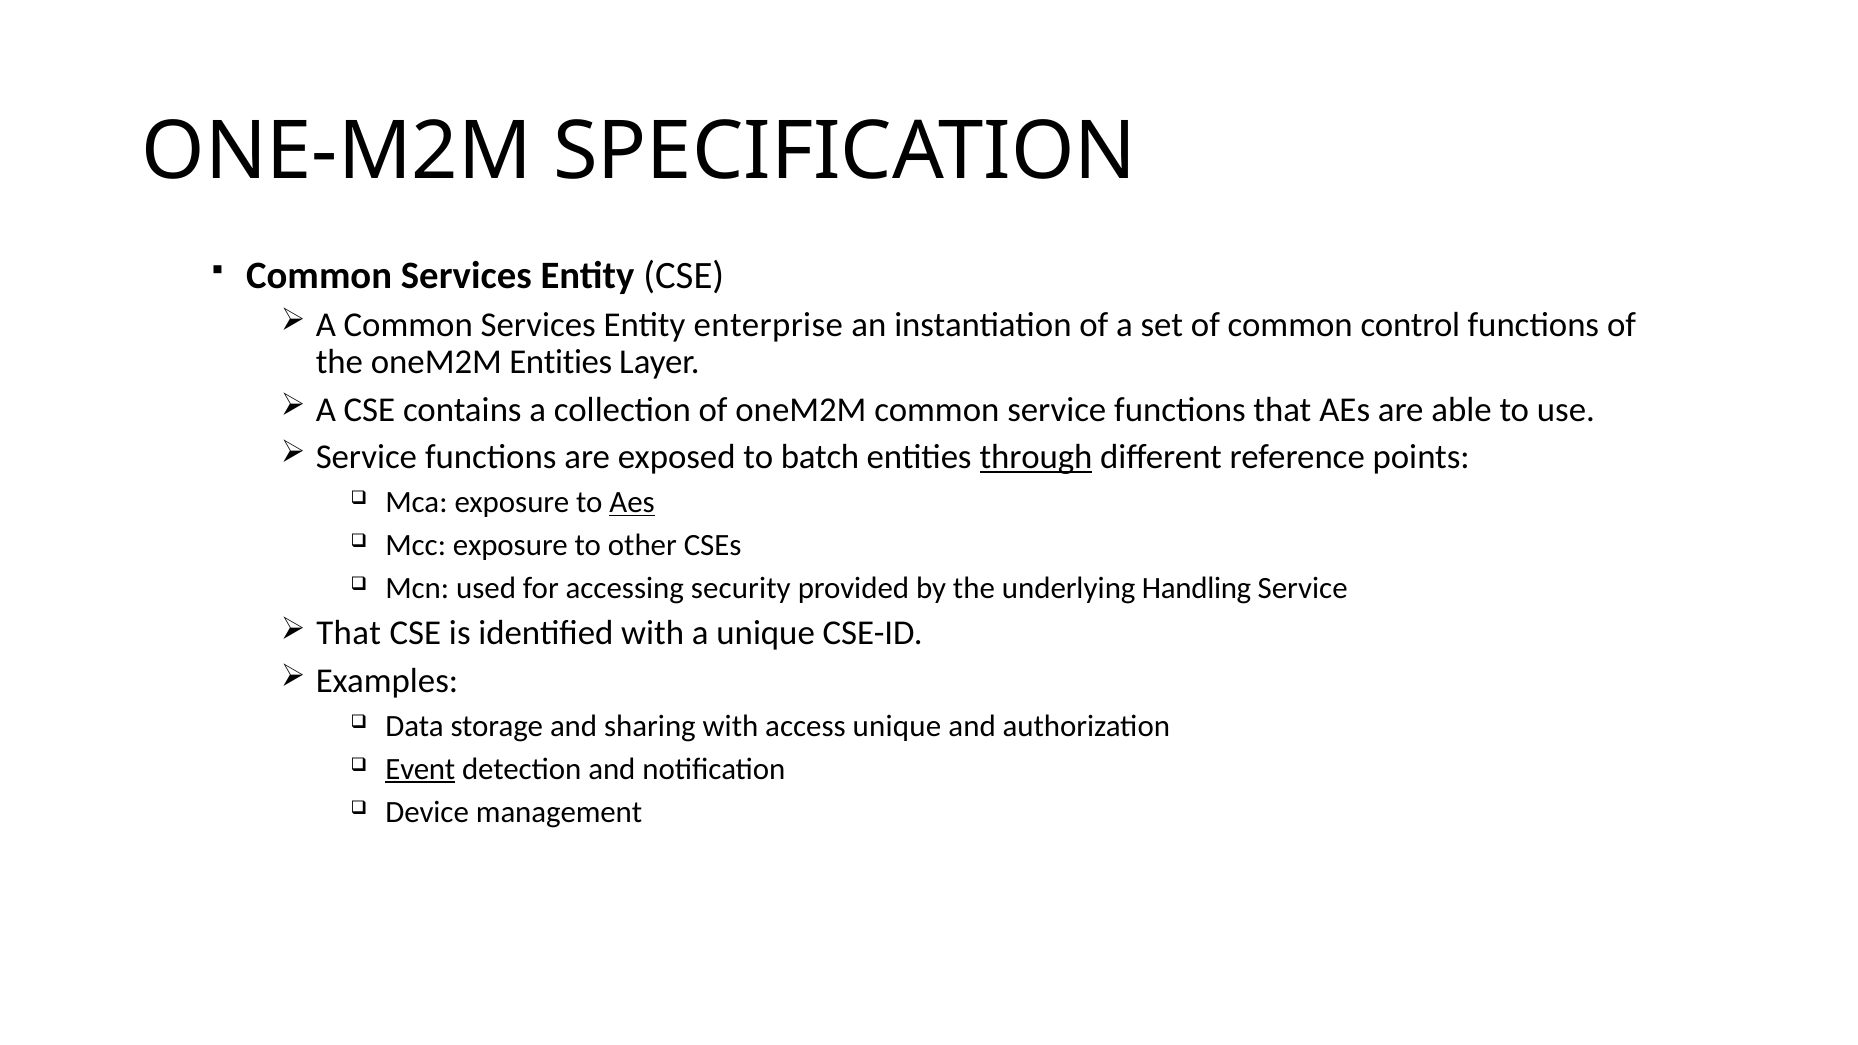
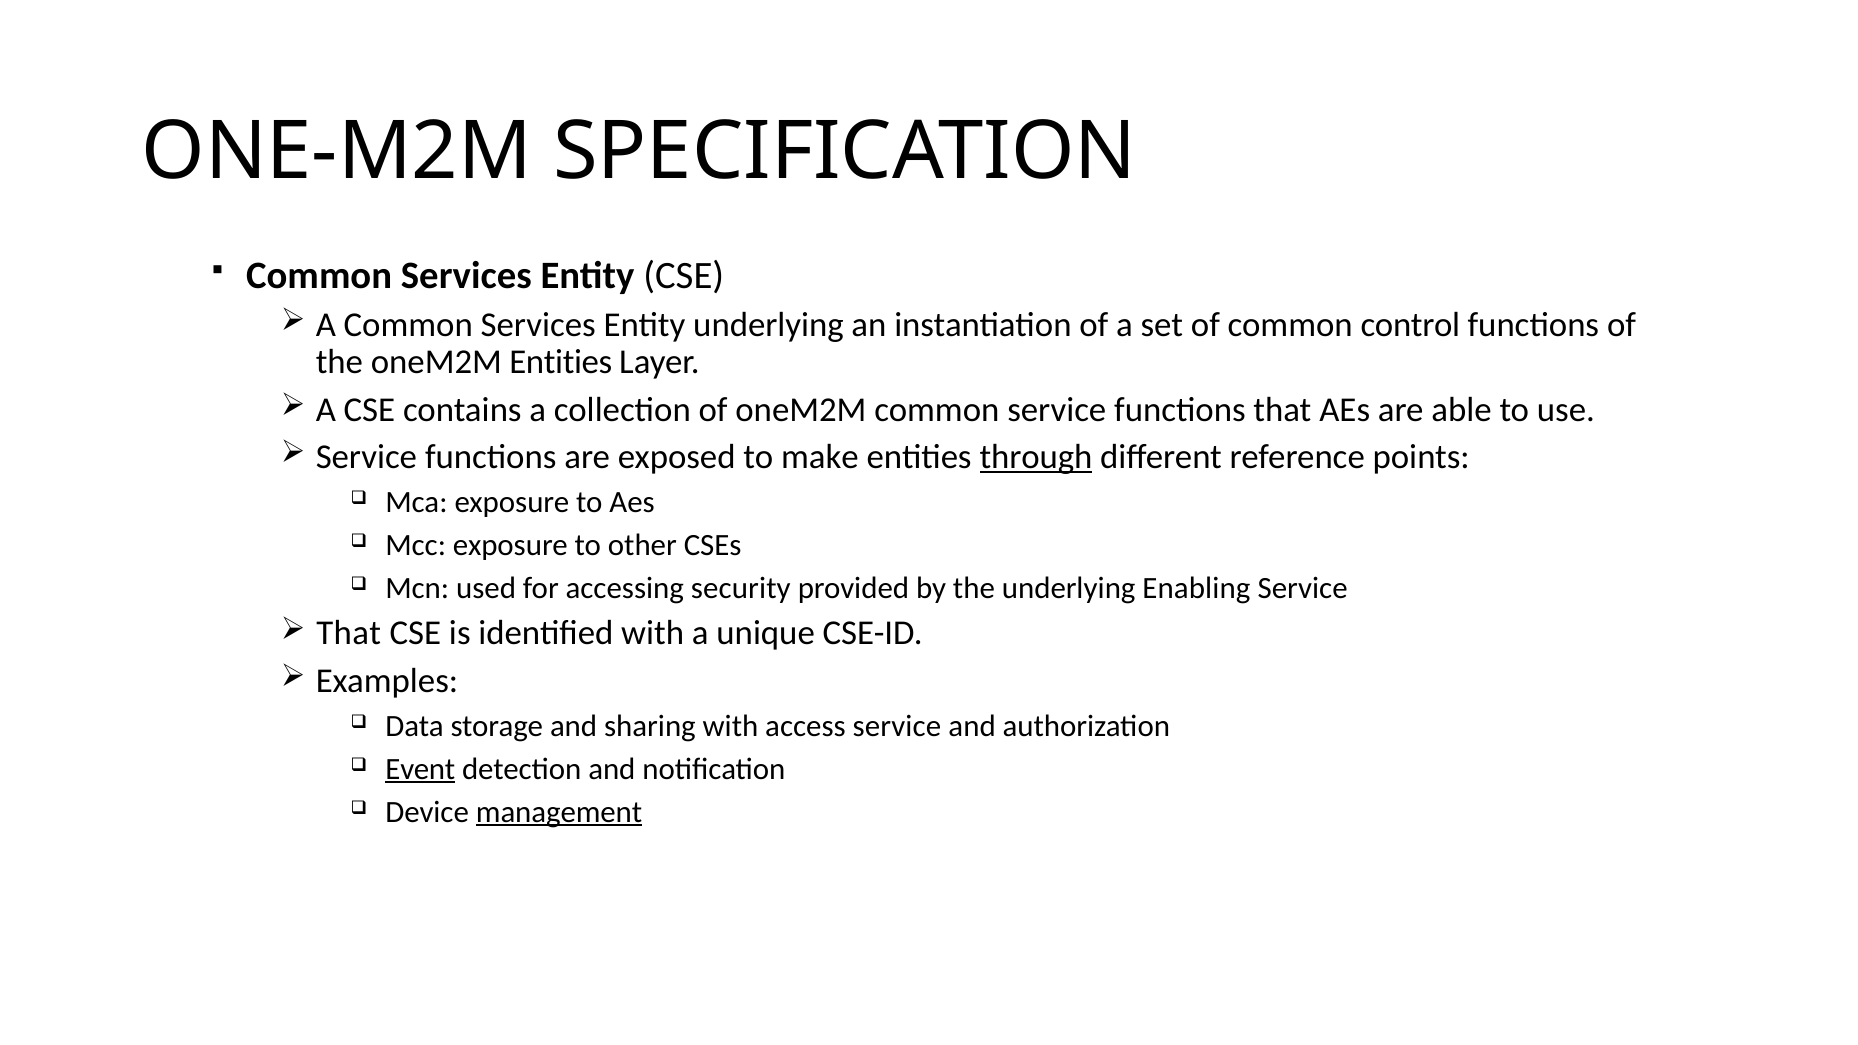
Entity enterprise: enterprise -> underlying
batch: batch -> make
Aes at (632, 502) underline: present -> none
Handling: Handling -> Enabling
access unique: unique -> service
management underline: none -> present
